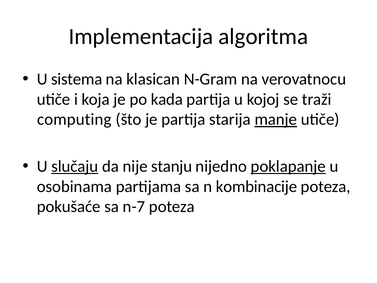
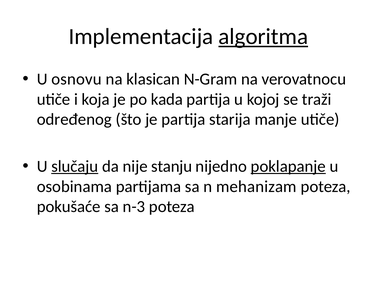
algoritma underline: none -> present
sistema: sistema -> osnovu
computing: computing -> određenog
manje underline: present -> none
kombinacije: kombinacije -> mehanizam
n-7: n-7 -> n-3
